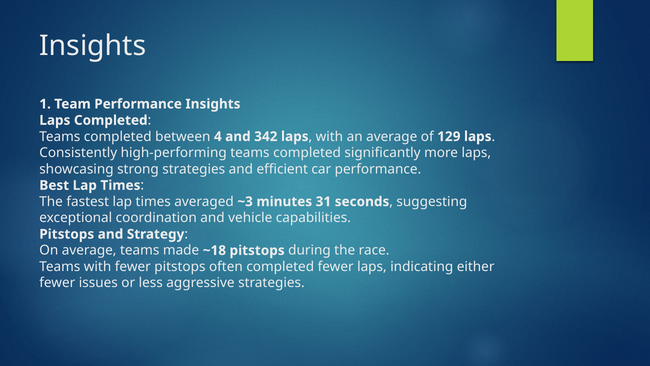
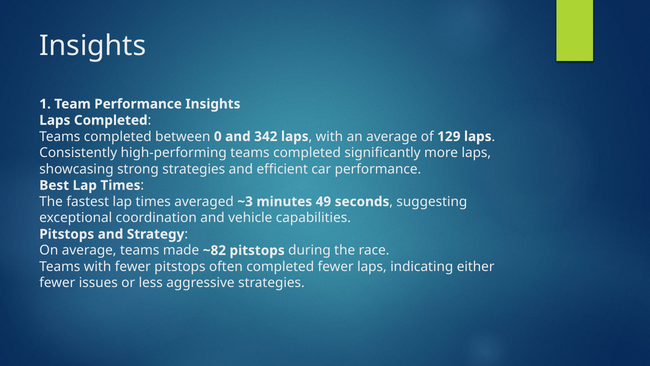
4: 4 -> 0
31: 31 -> 49
~18: ~18 -> ~82
